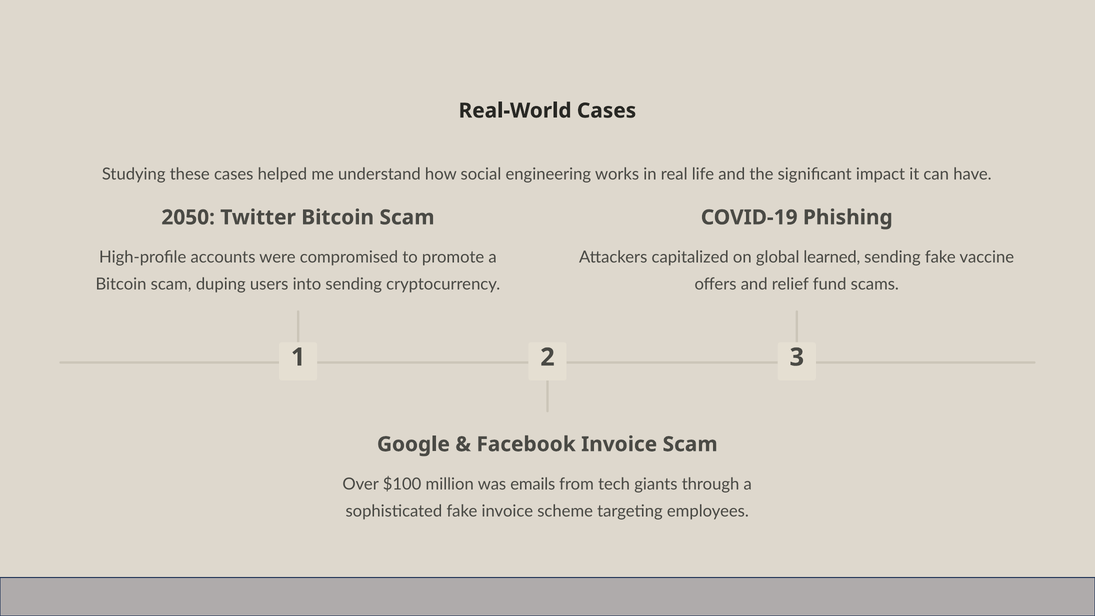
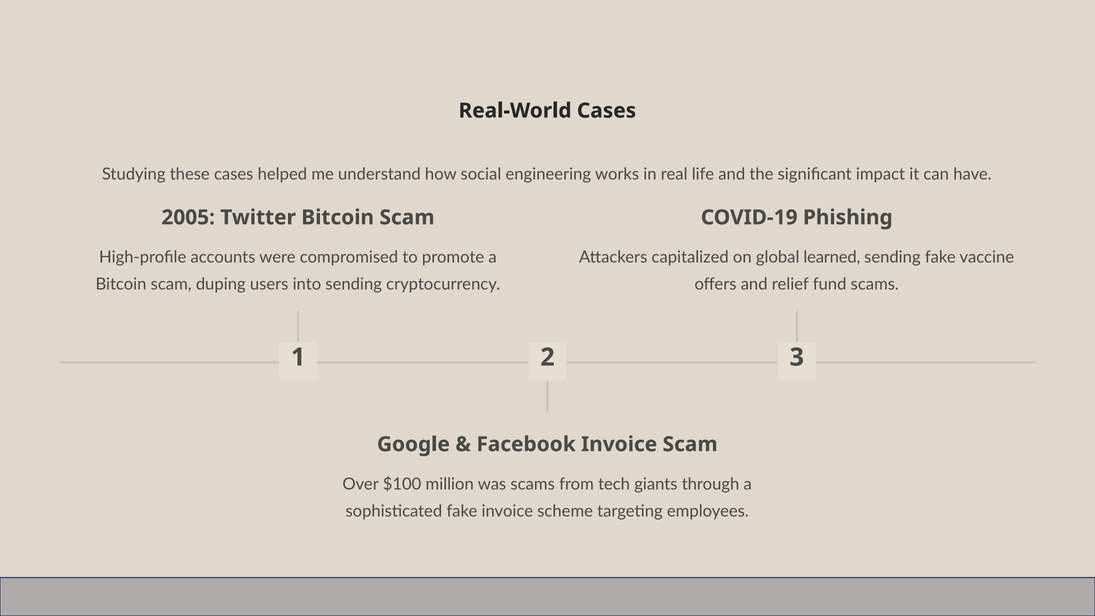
2050: 2050 -> 2005
was emails: emails -> scams
